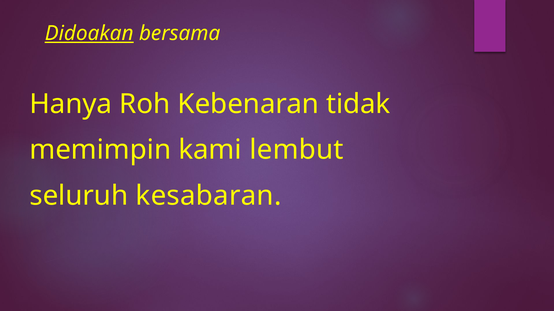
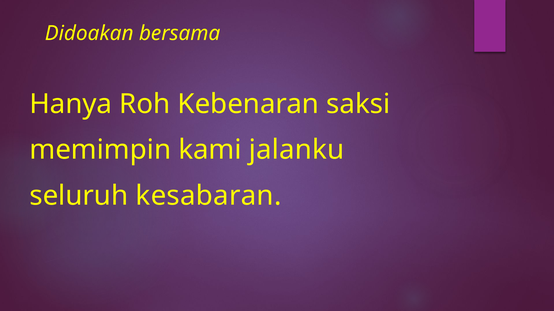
Didoakan underline: present -> none
tidak: tidak -> saksi
lembut: lembut -> jalanku
